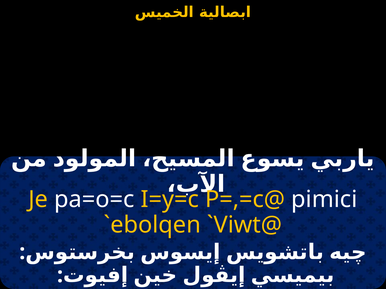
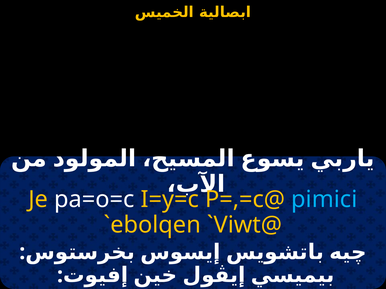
pimici colour: white -> light blue
